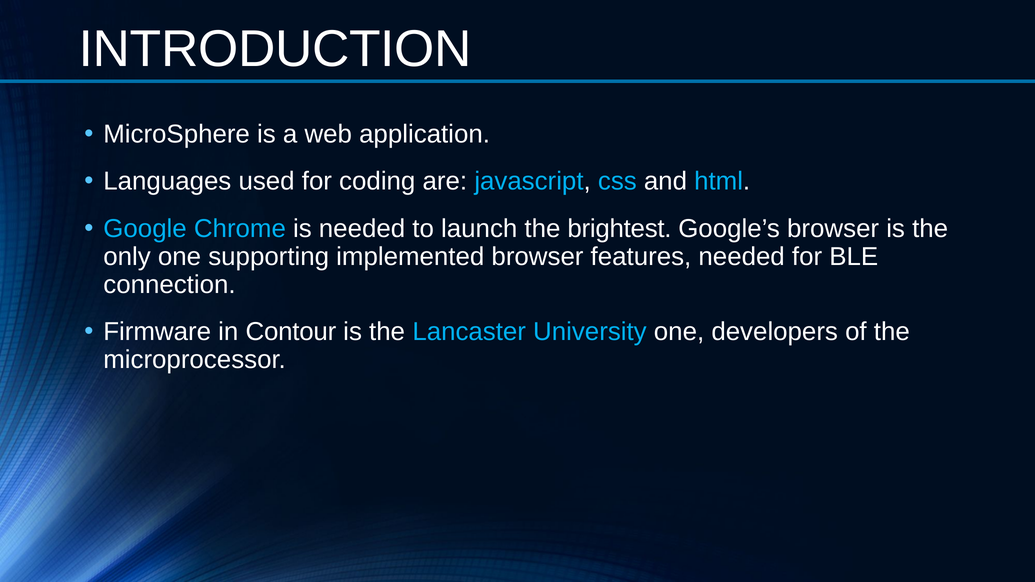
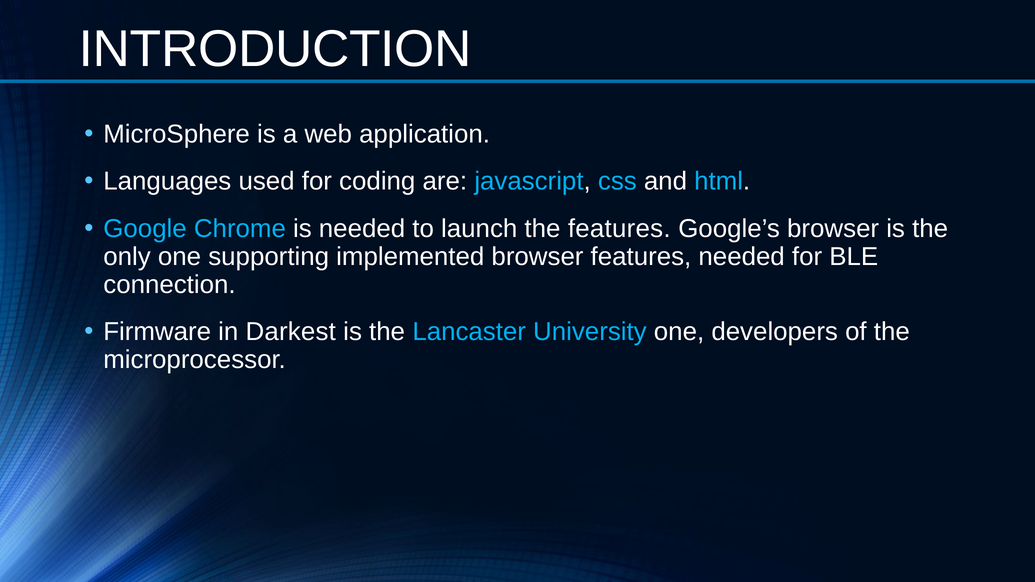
the brightest: brightest -> features
Contour: Contour -> Darkest
